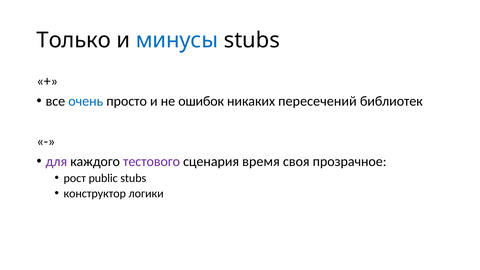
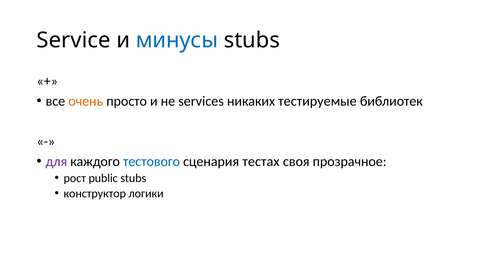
Только: Только -> Service
очень colour: blue -> orange
ошибок: ошибок -> services
пересечений: пересечений -> тестируемые
тестового colour: purple -> blue
время: время -> тестах
